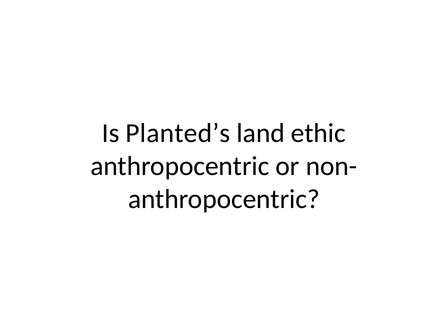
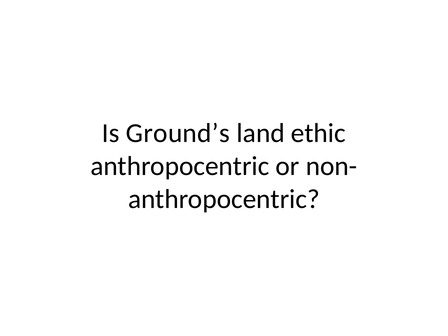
Planted’s: Planted’s -> Ground’s
